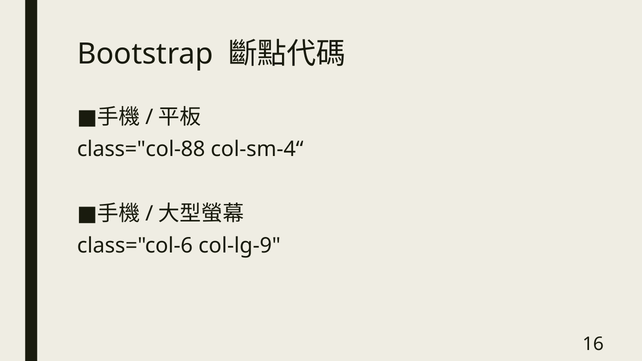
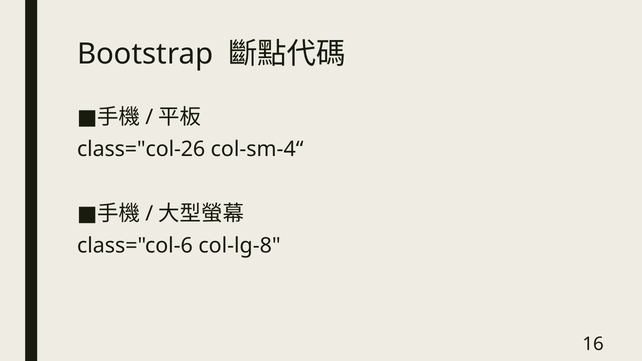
class="col-88: class="col-88 -> class="col-26
col-lg-9: col-lg-9 -> col-lg-8
